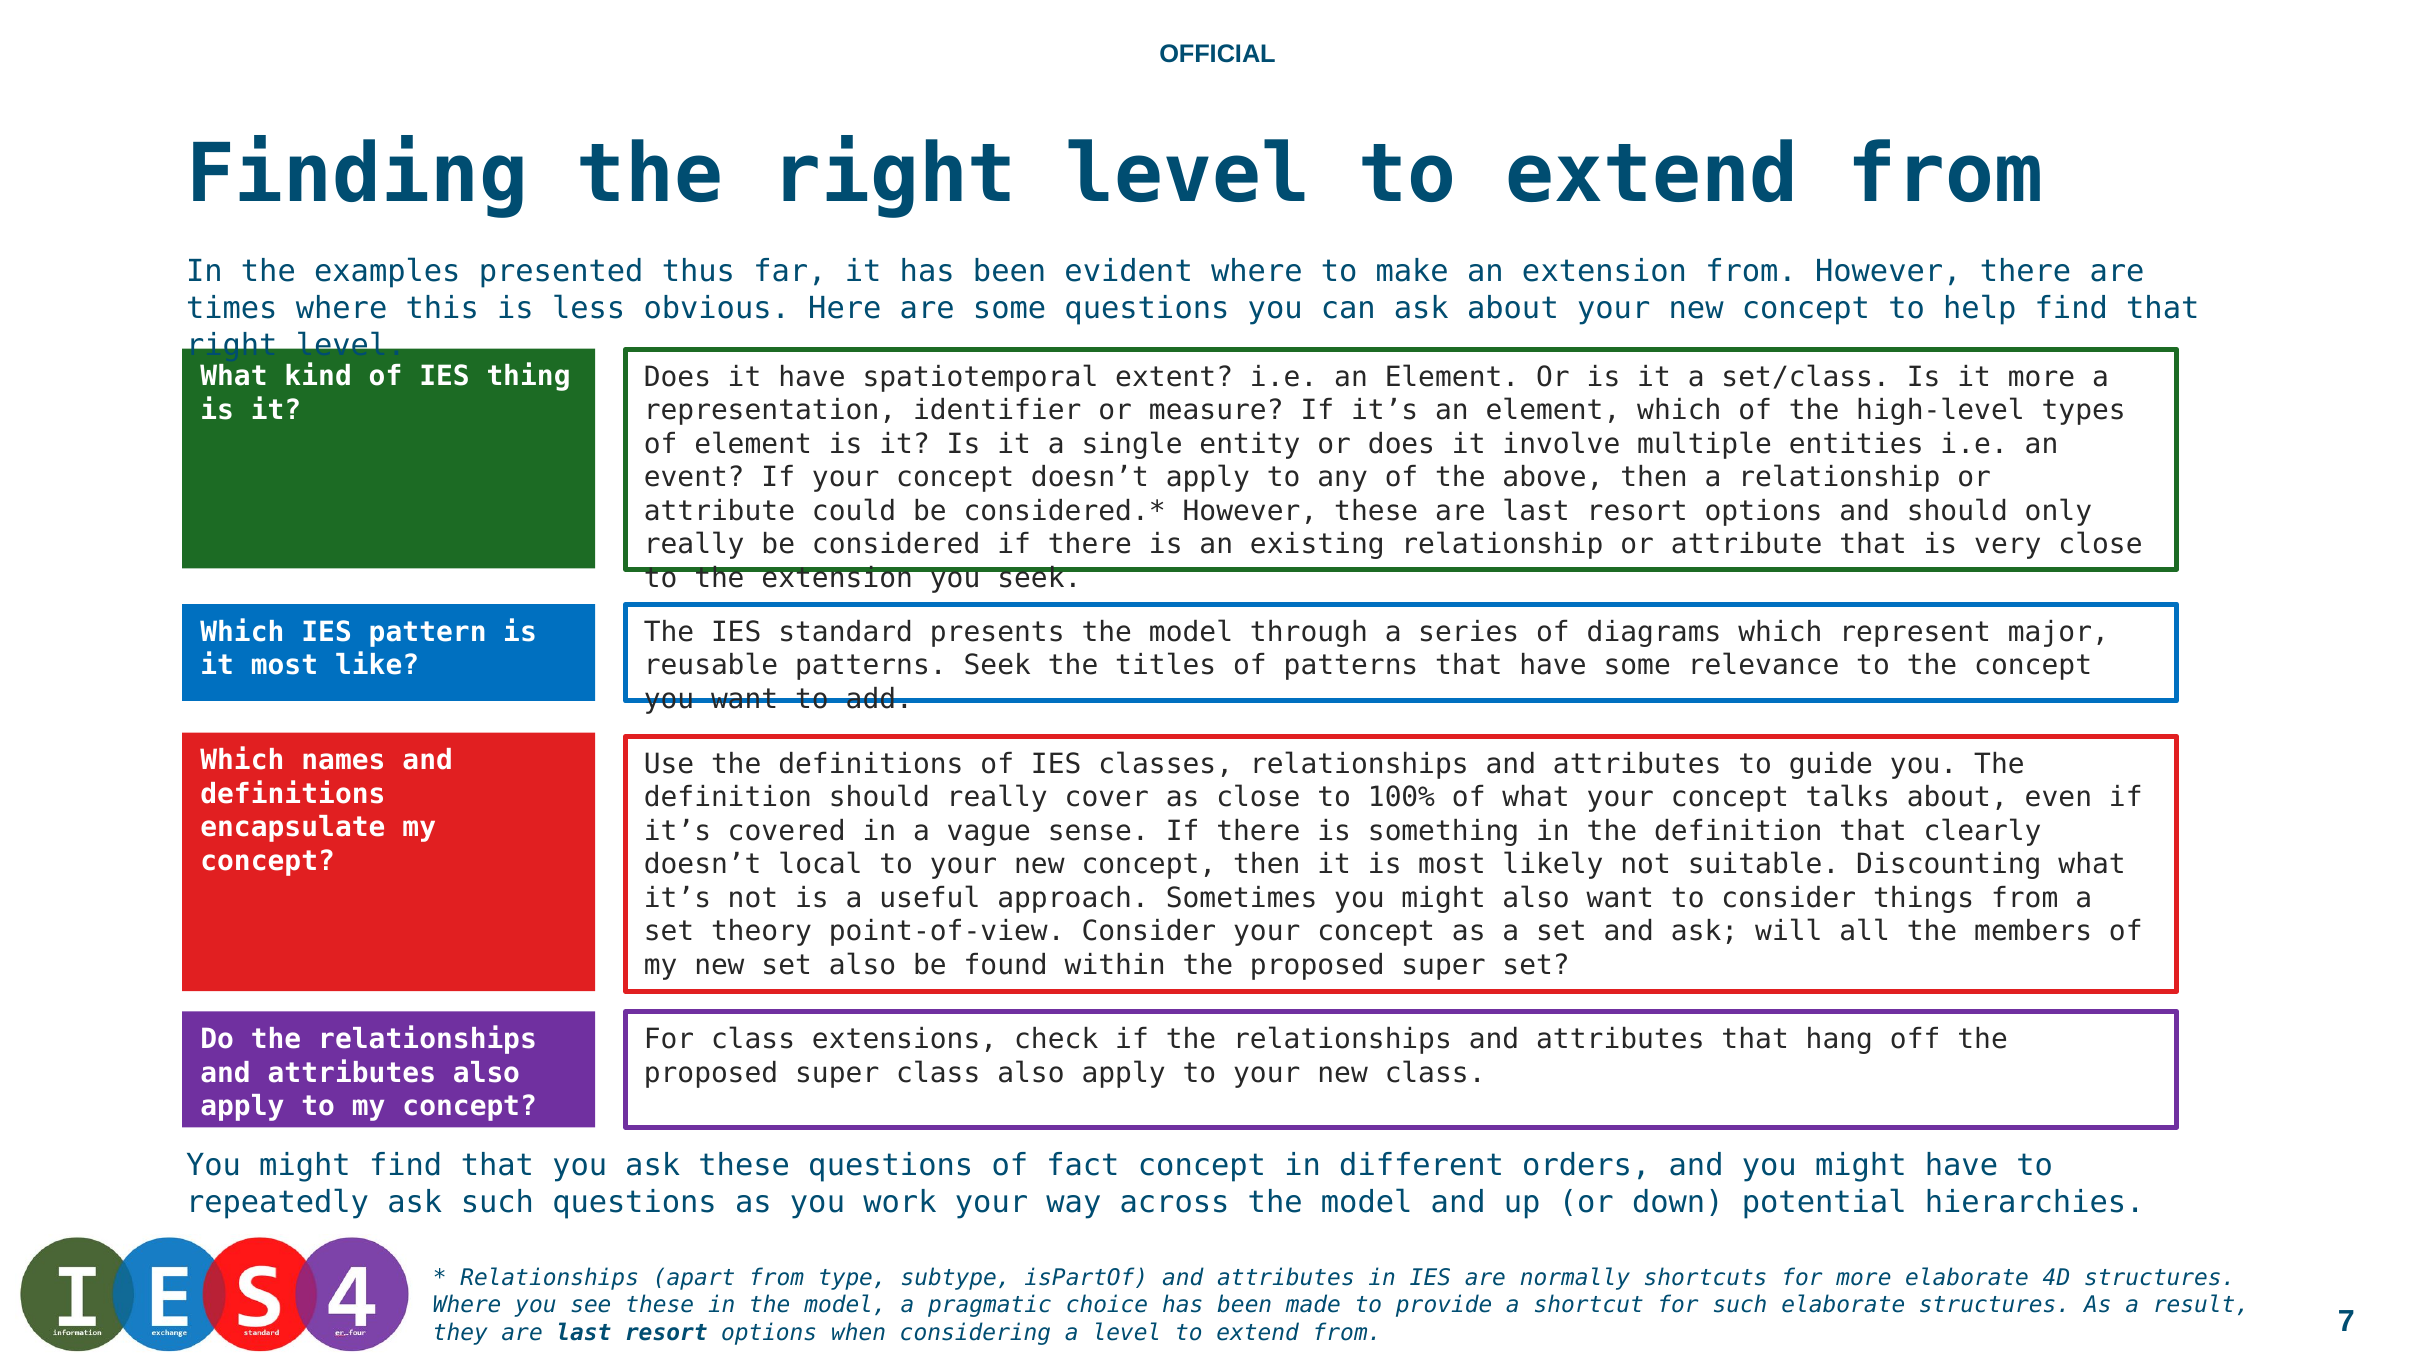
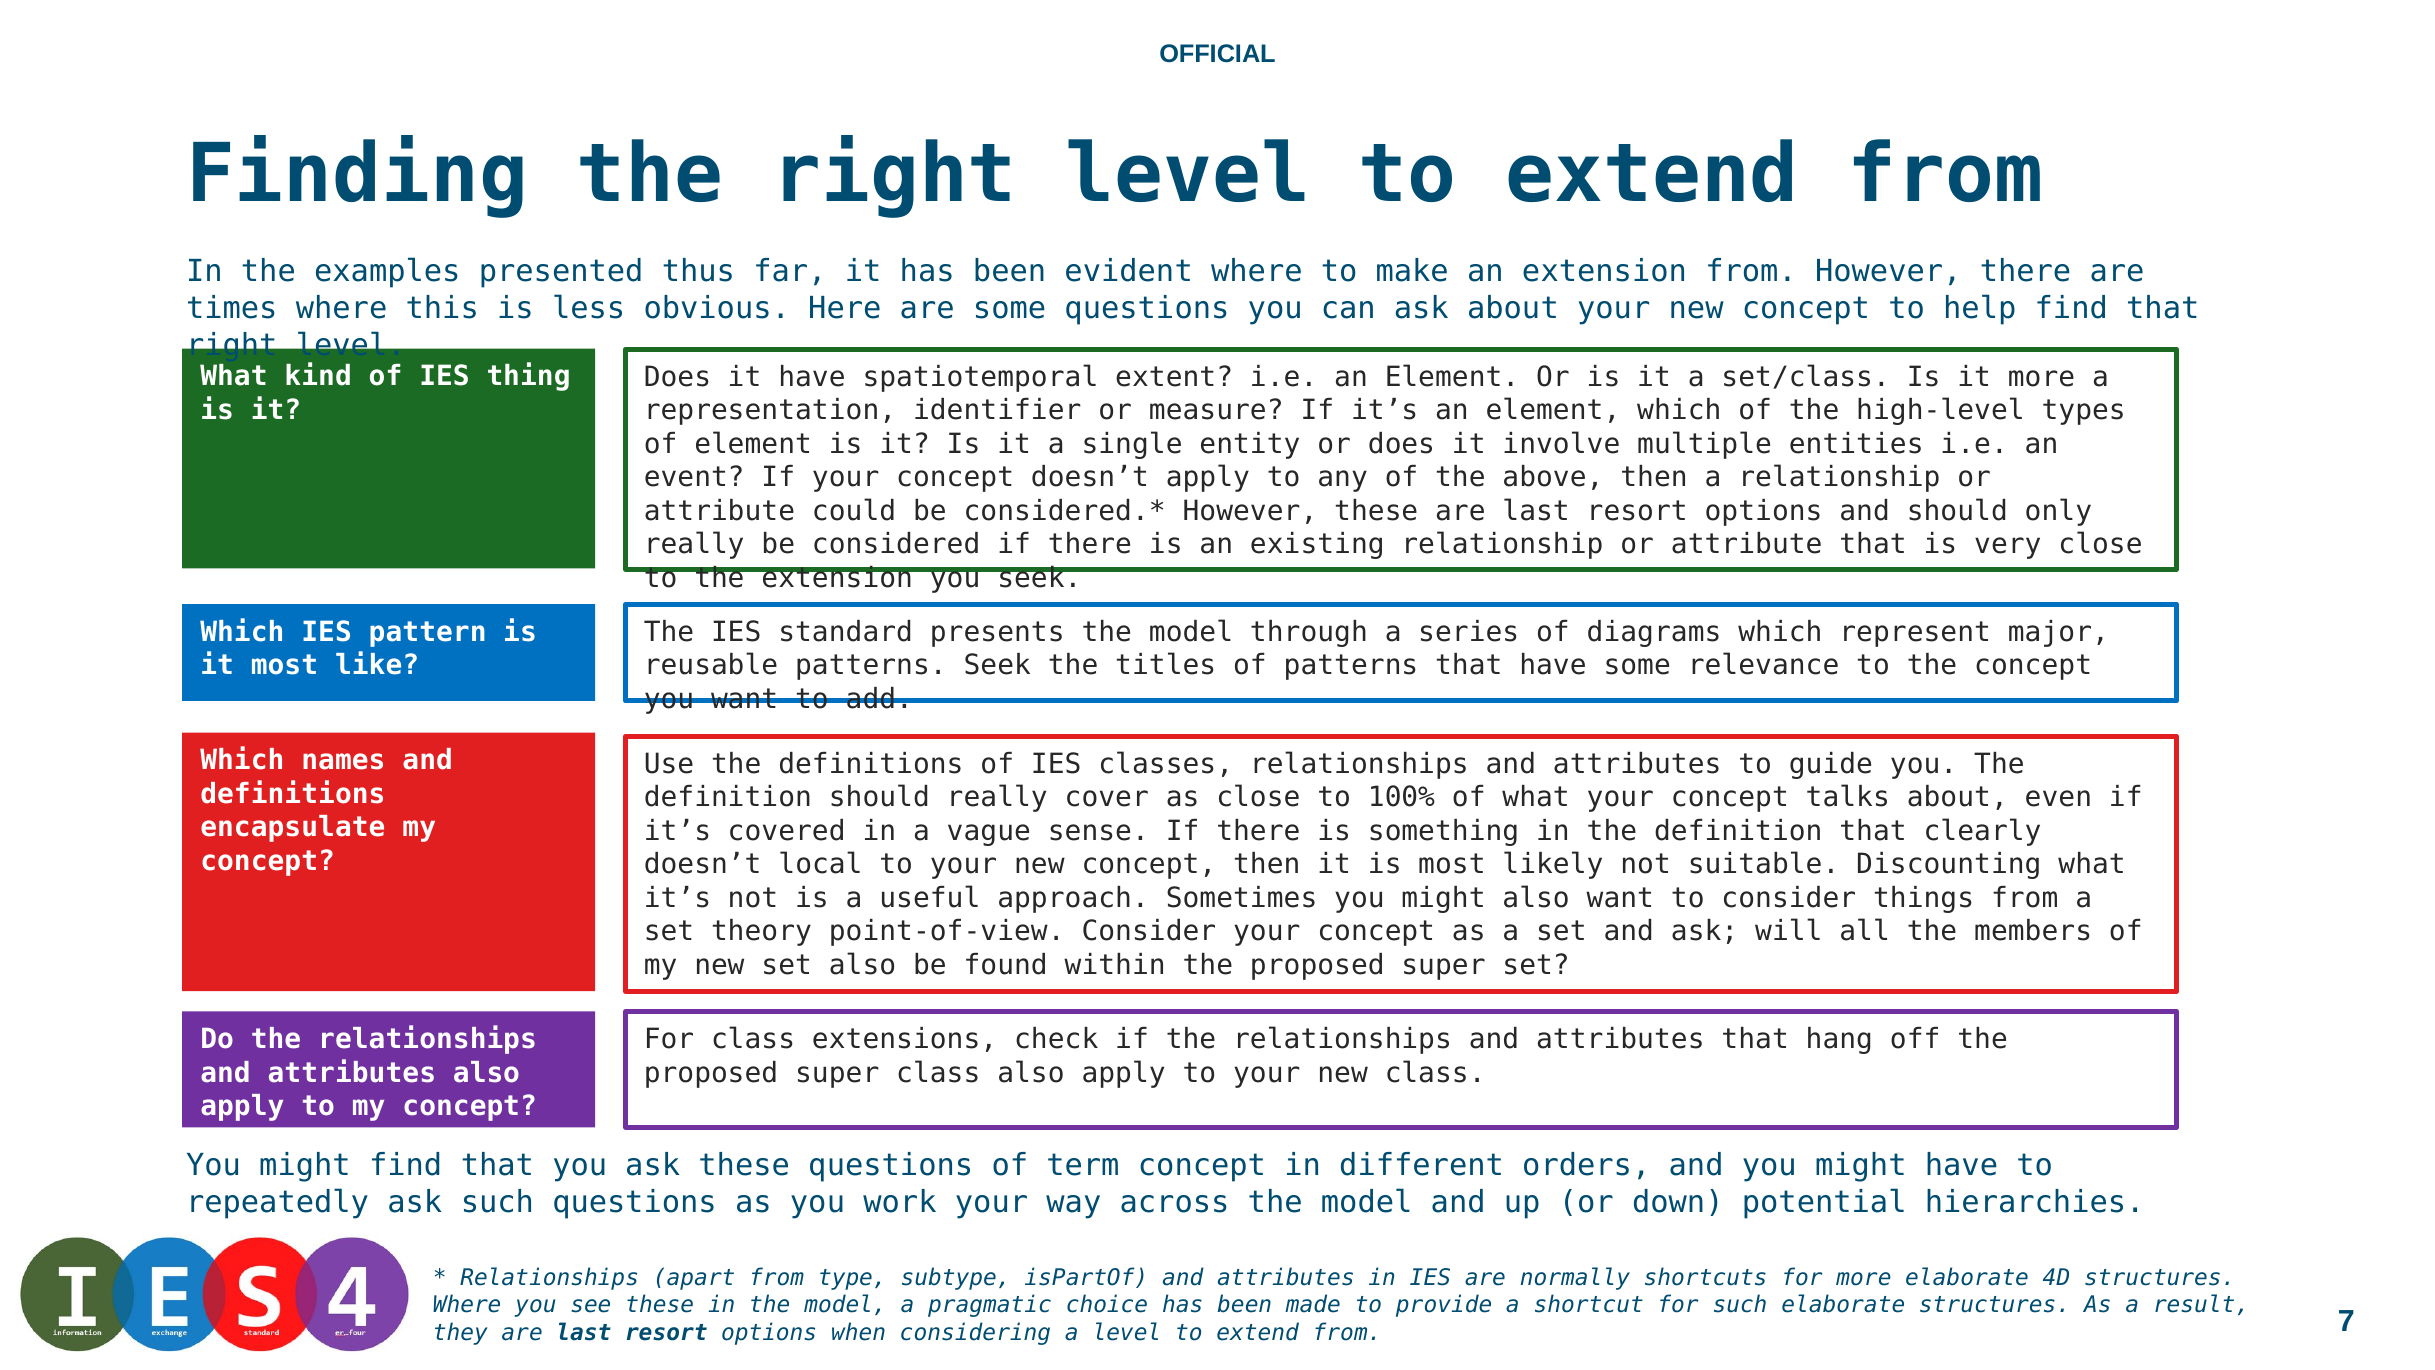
fact: fact -> term
